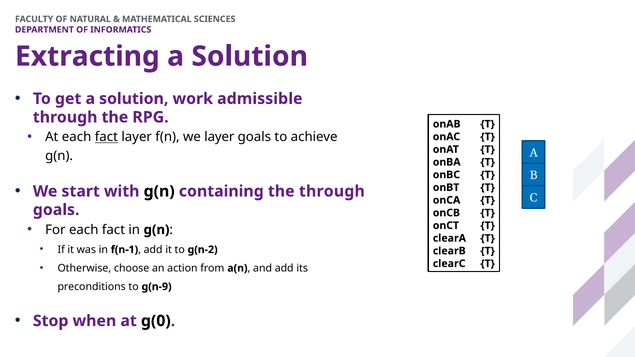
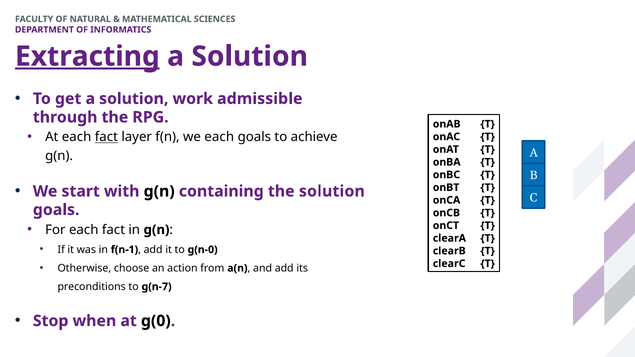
Extracting underline: none -> present
we layer: layer -> each
the through: through -> solution
g(n-2: g(n-2 -> g(n-0
g(n-9: g(n-9 -> g(n-7
